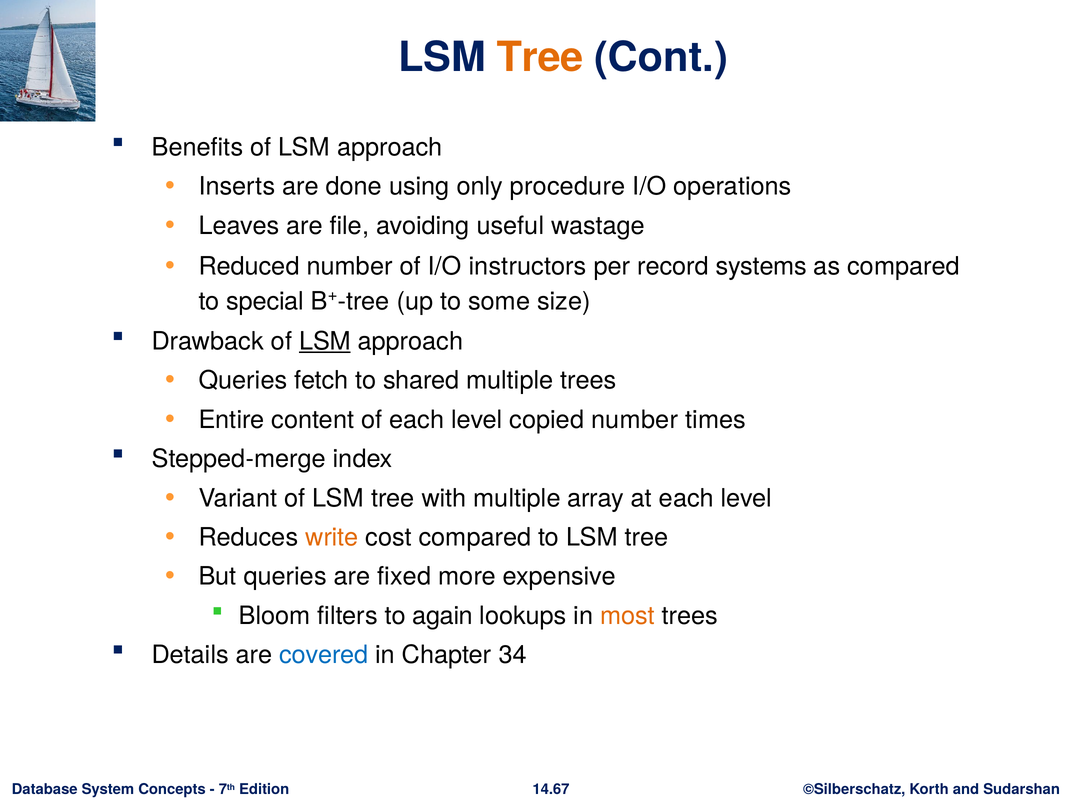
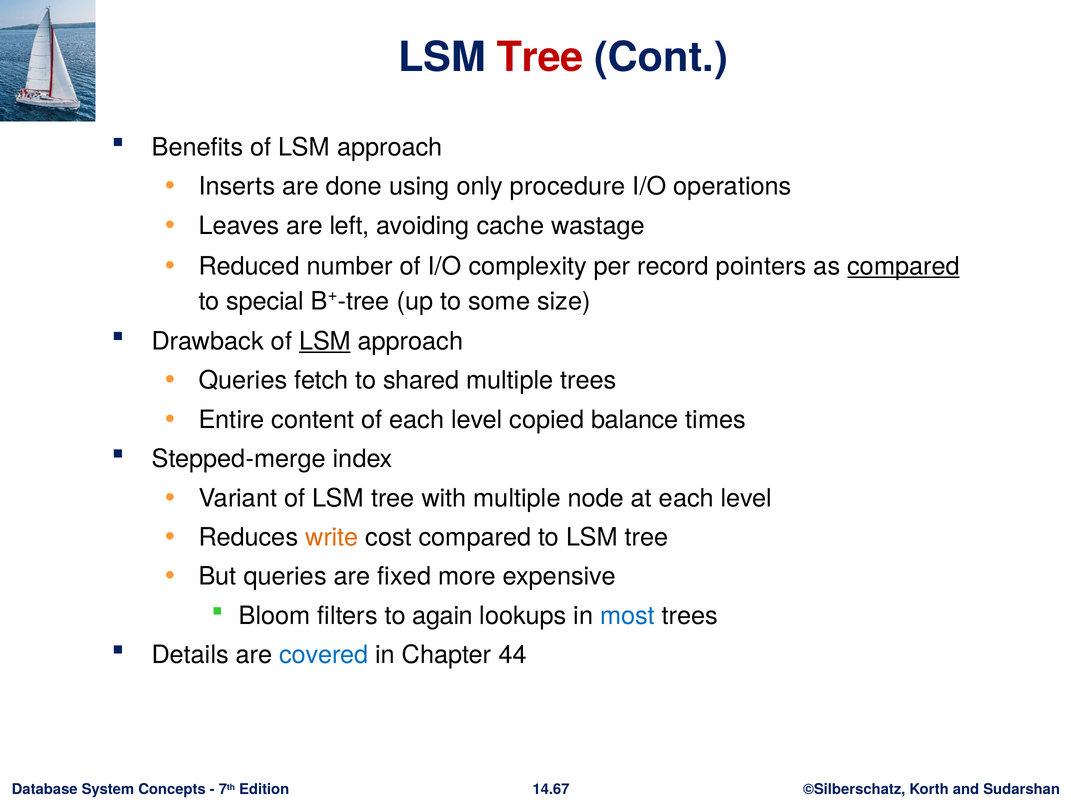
Tree at (540, 58) colour: orange -> red
file: file -> left
useful: useful -> cache
instructors: instructors -> complexity
systems: systems -> pointers
compared at (904, 267) underline: none -> present
copied number: number -> balance
array: array -> node
most colour: orange -> blue
34: 34 -> 44
